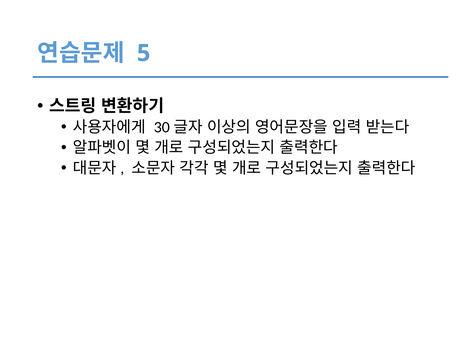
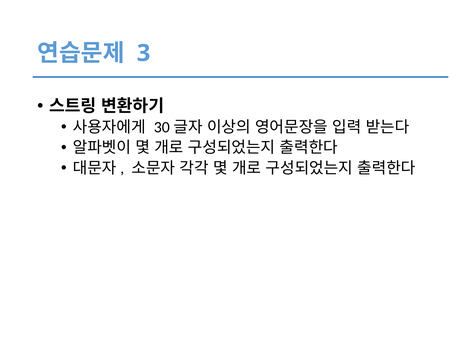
5: 5 -> 3
